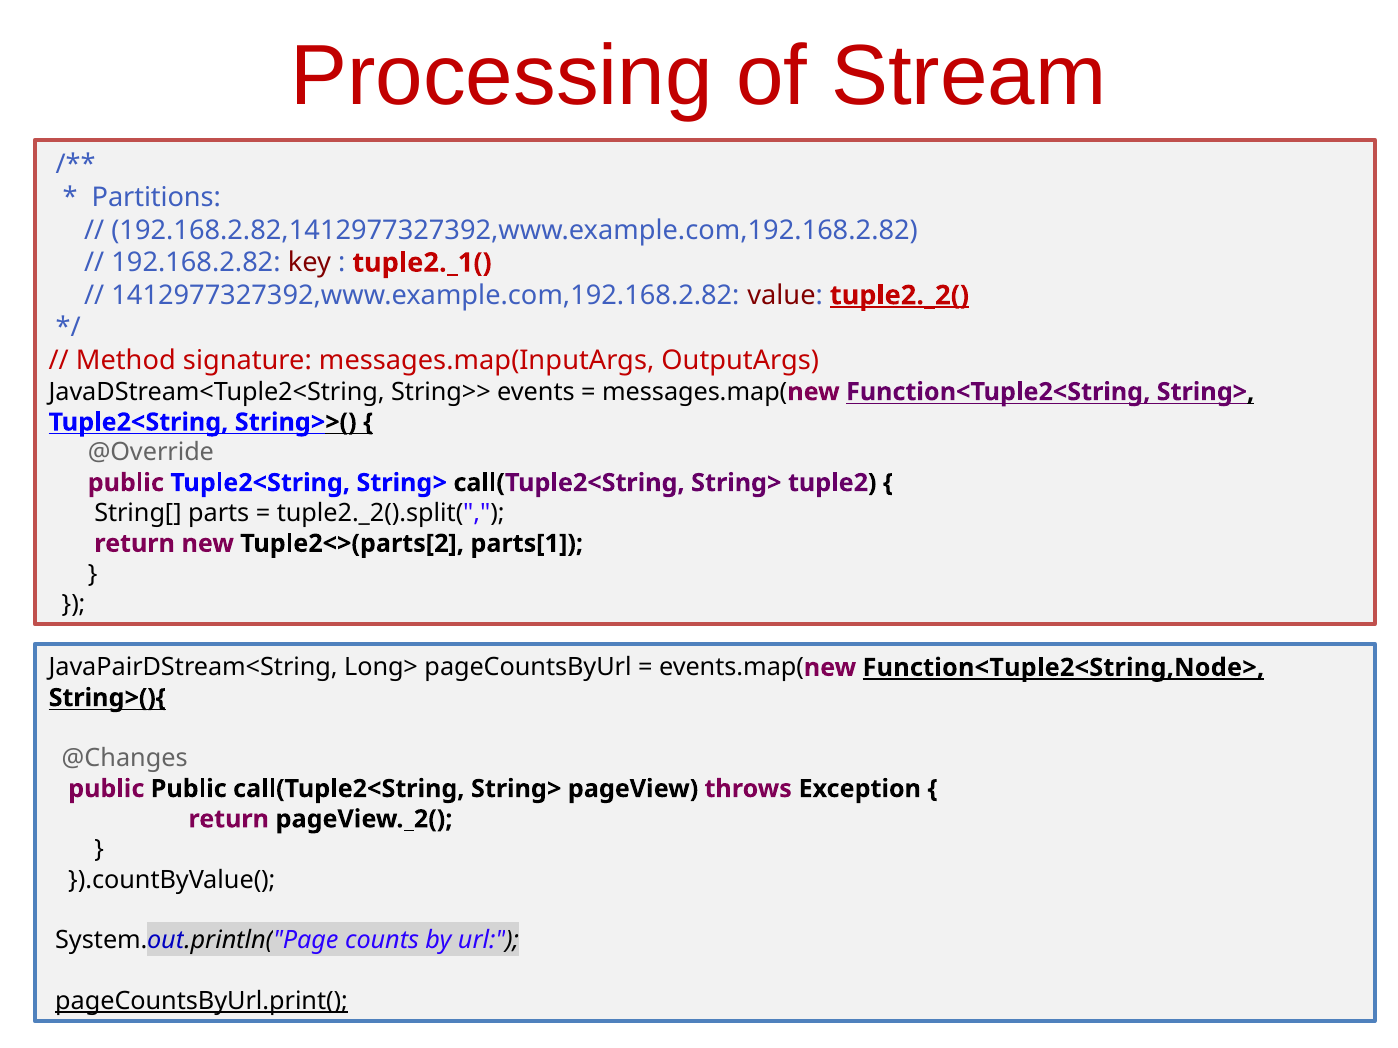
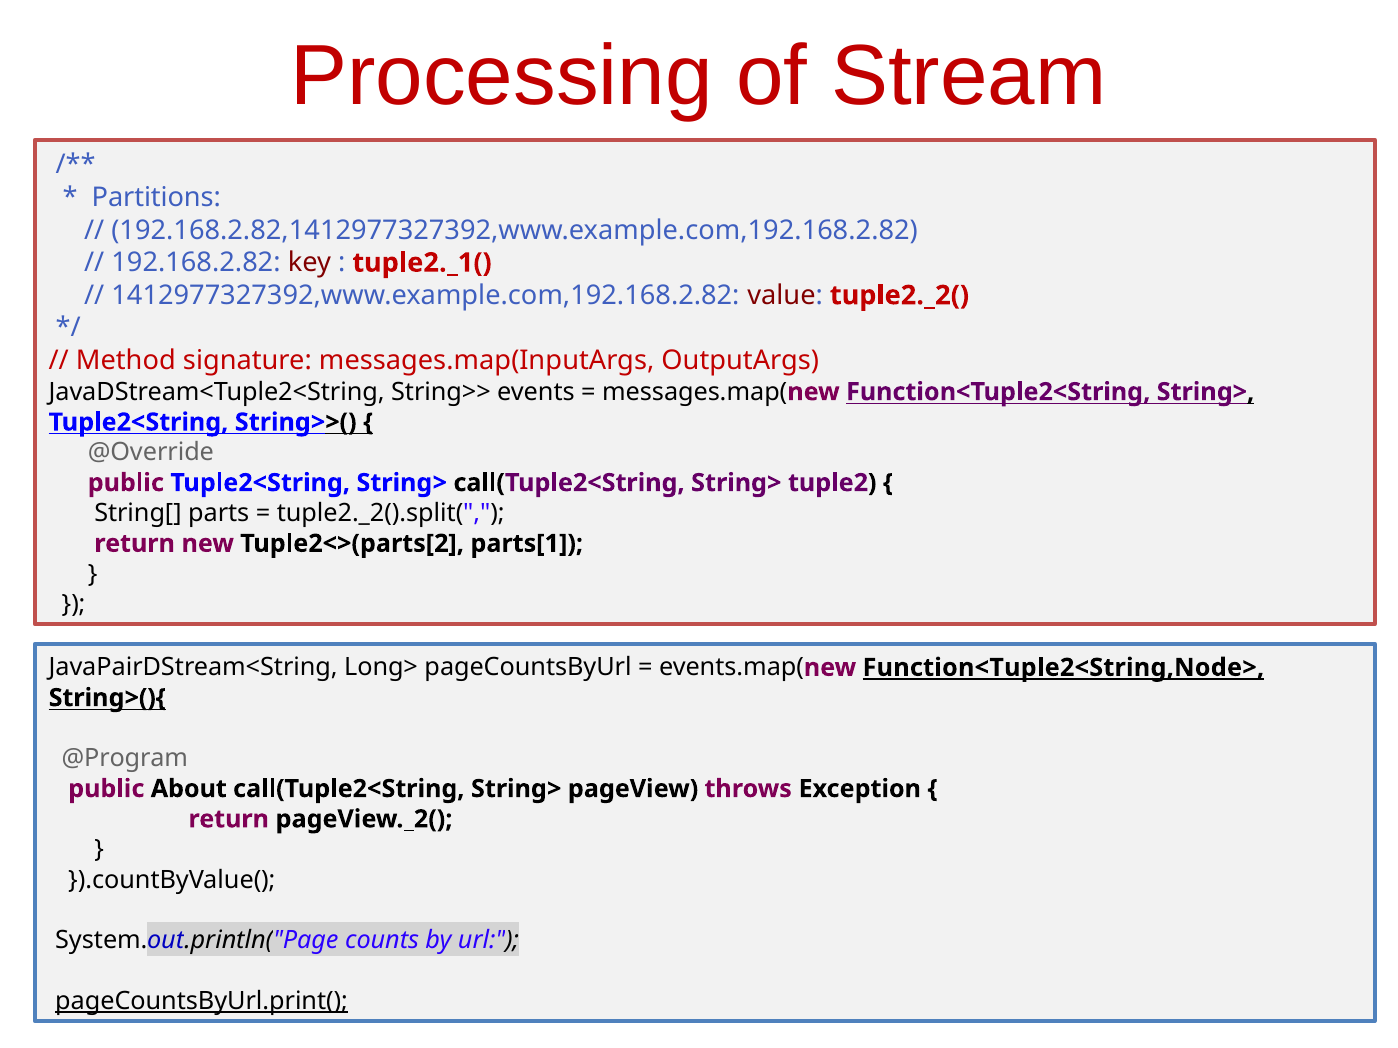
tuple2._2( underline: present -> none
@Changes: @Changes -> @Program
public Public: Public -> About
